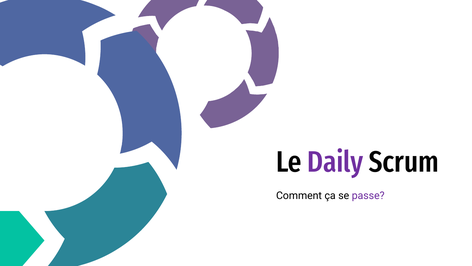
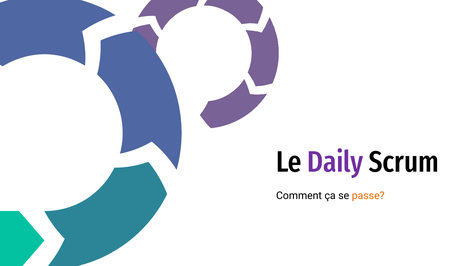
passe colour: purple -> orange
